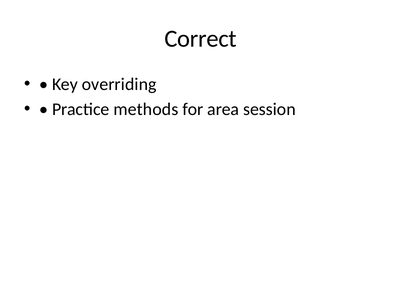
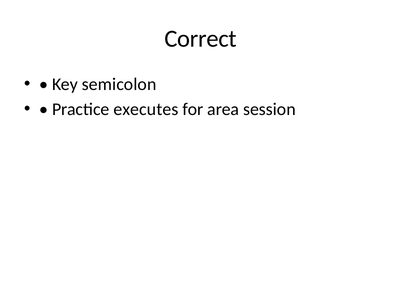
overriding: overriding -> semicolon
methods: methods -> executes
